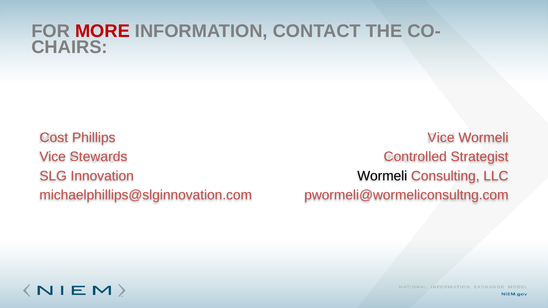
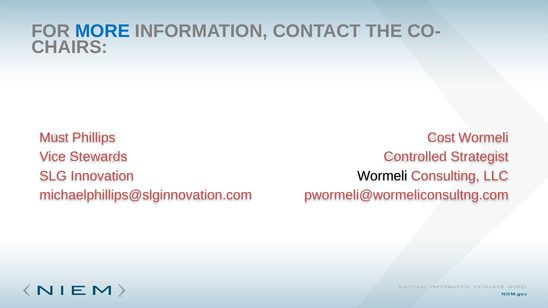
MORE colour: red -> blue
Cost: Cost -> Must
Vice at (441, 138): Vice -> Cost
